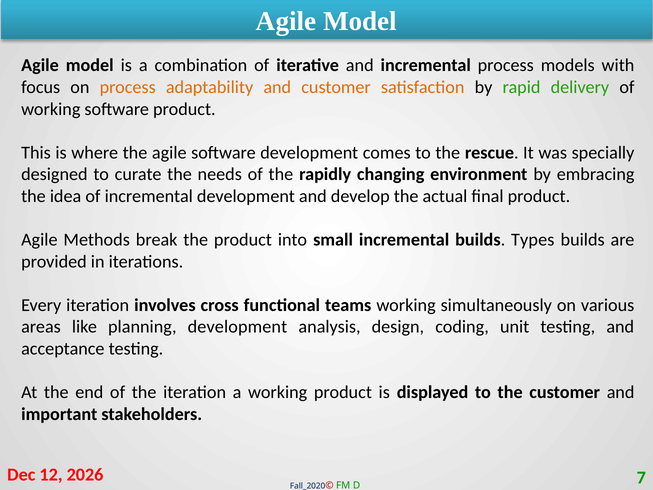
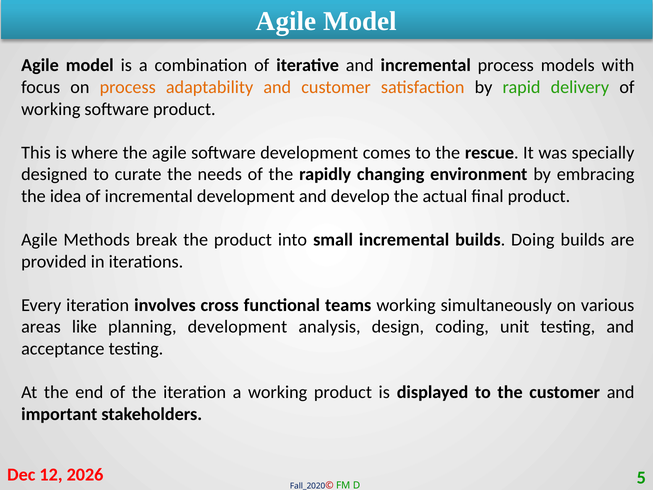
Types: Types -> Doing
7: 7 -> 5
